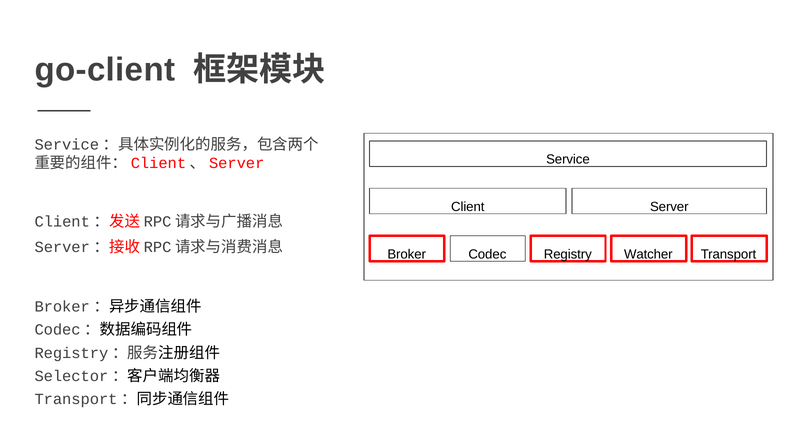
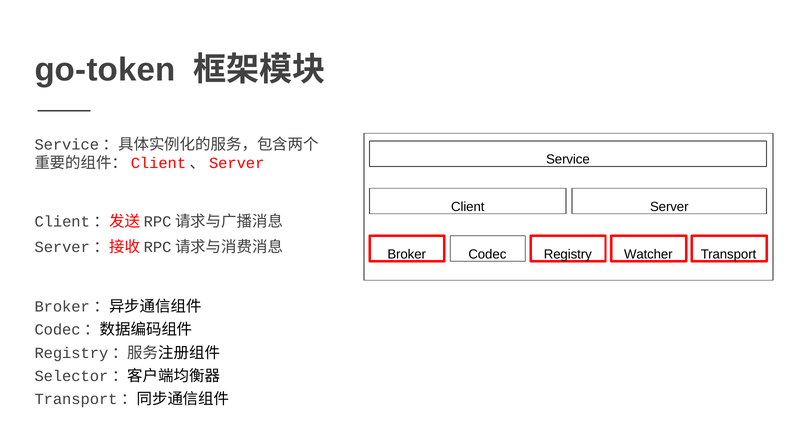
go-client: go-client -> go-token
